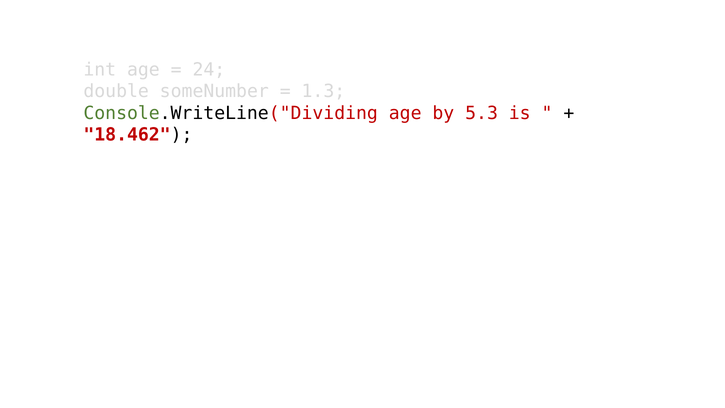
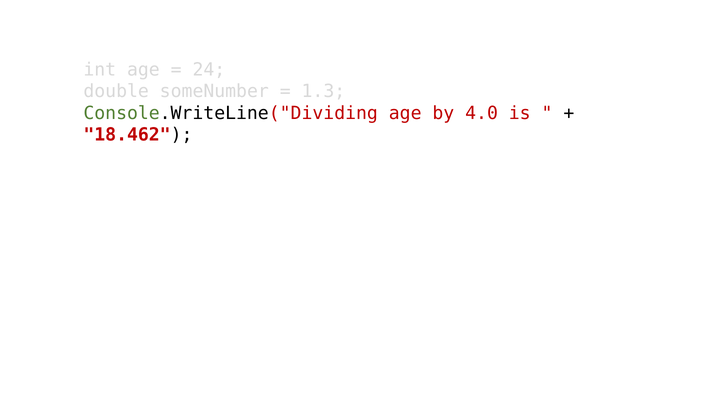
5.3: 5.3 -> 4.0
